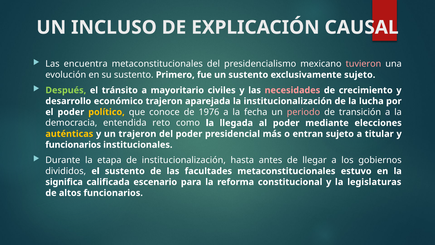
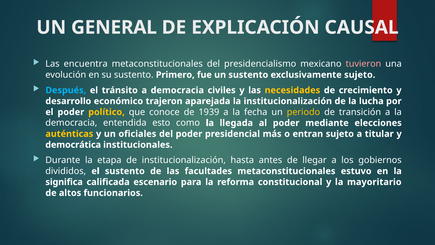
INCLUSO: INCLUSO -> GENERAL
Después colour: light green -> light blue
a mayoritario: mayoritario -> democracia
necesidades colour: pink -> yellow
1976: 1976 -> 1939
periodo colour: pink -> yellow
reto: reto -> esto
un trajeron: trajeron -> oficiales
funcionarios at (73, 145): funcionarios -> democrática
legislaturas: legislaturas -> mayoritario
